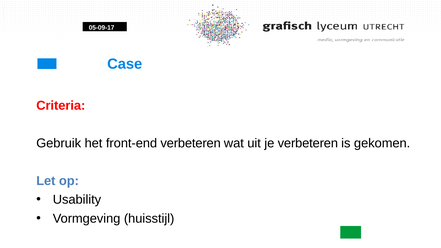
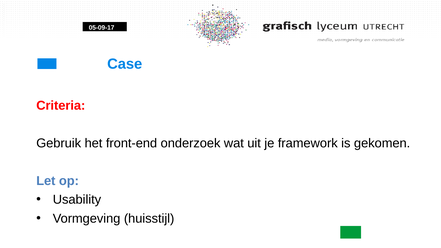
front-end verbeteren: verbeteren -> onderzoek
je verbeteren: verbeteren -> framework
